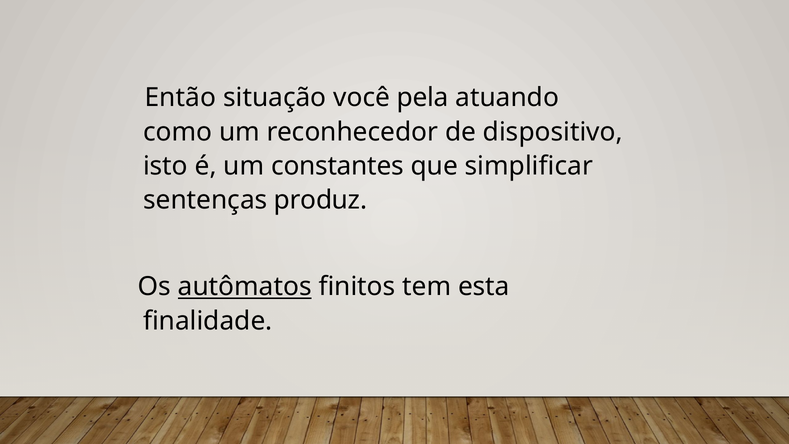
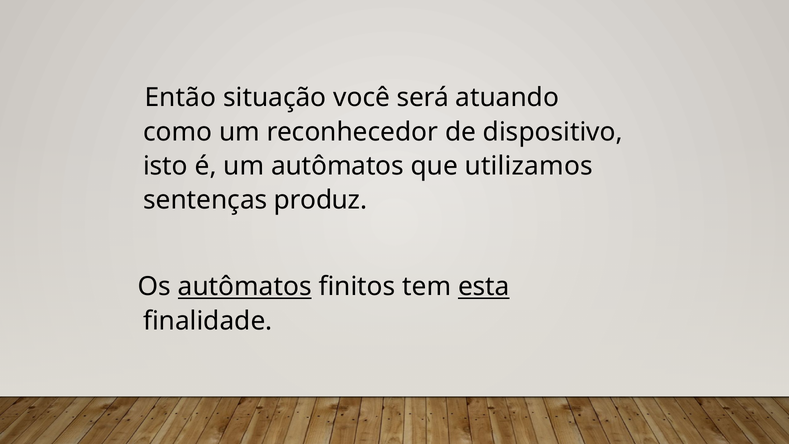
pela: pela -> será
um constantes: constantes -> autômatos
simplificar: simplificar -> utilizamos
esta underline: none -> present
